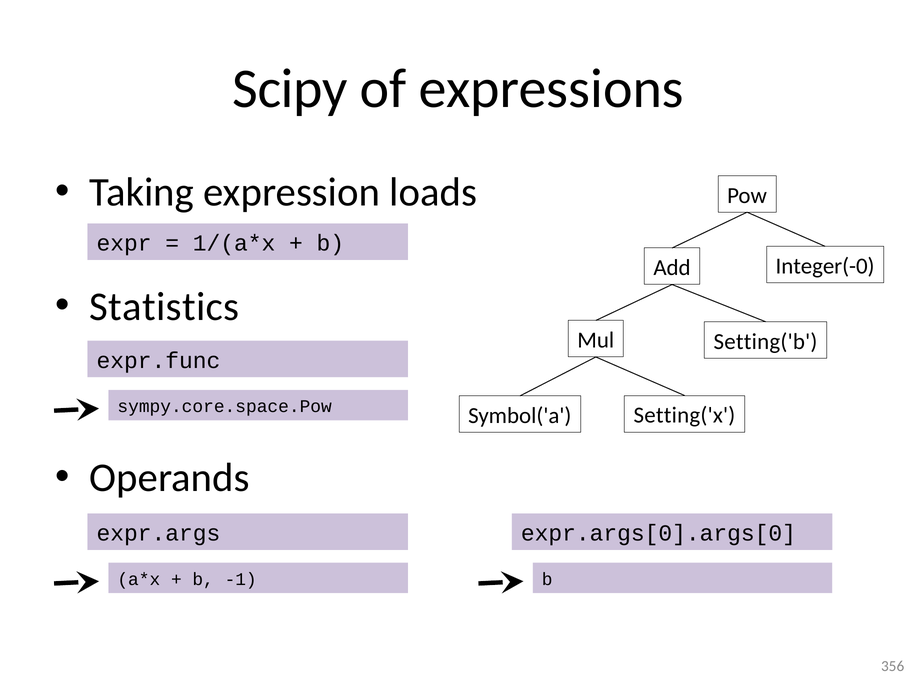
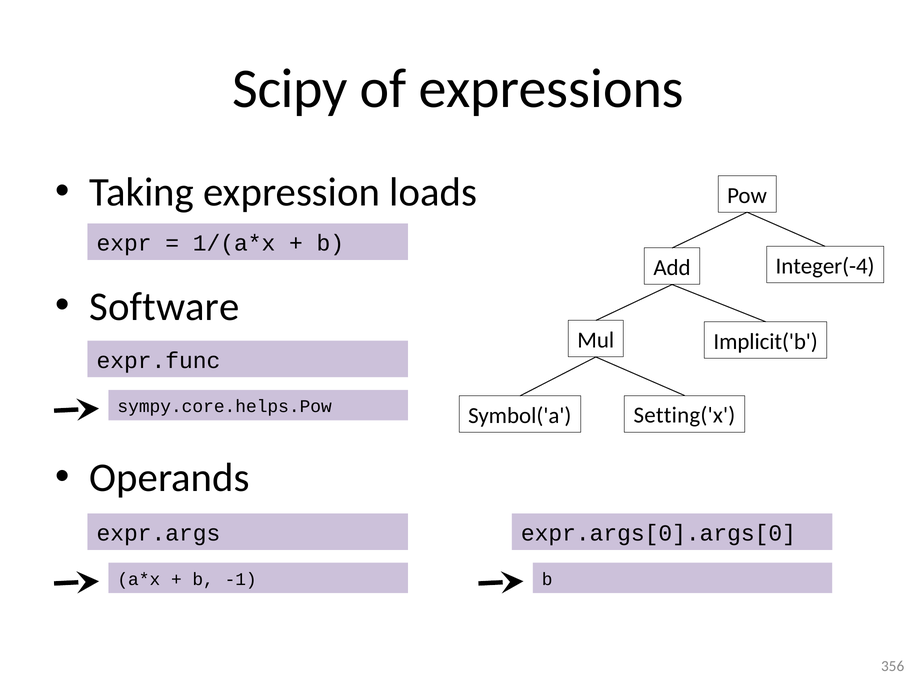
Integer(-0: Integer(-0 -> Integer(-4
Statistics: Statistics -> Software
Setting('b: Setting('b -> Implicit('b
sympy.core.space.Pow: sympy.core.space.Pow -> sympy.core.helps.Pow
